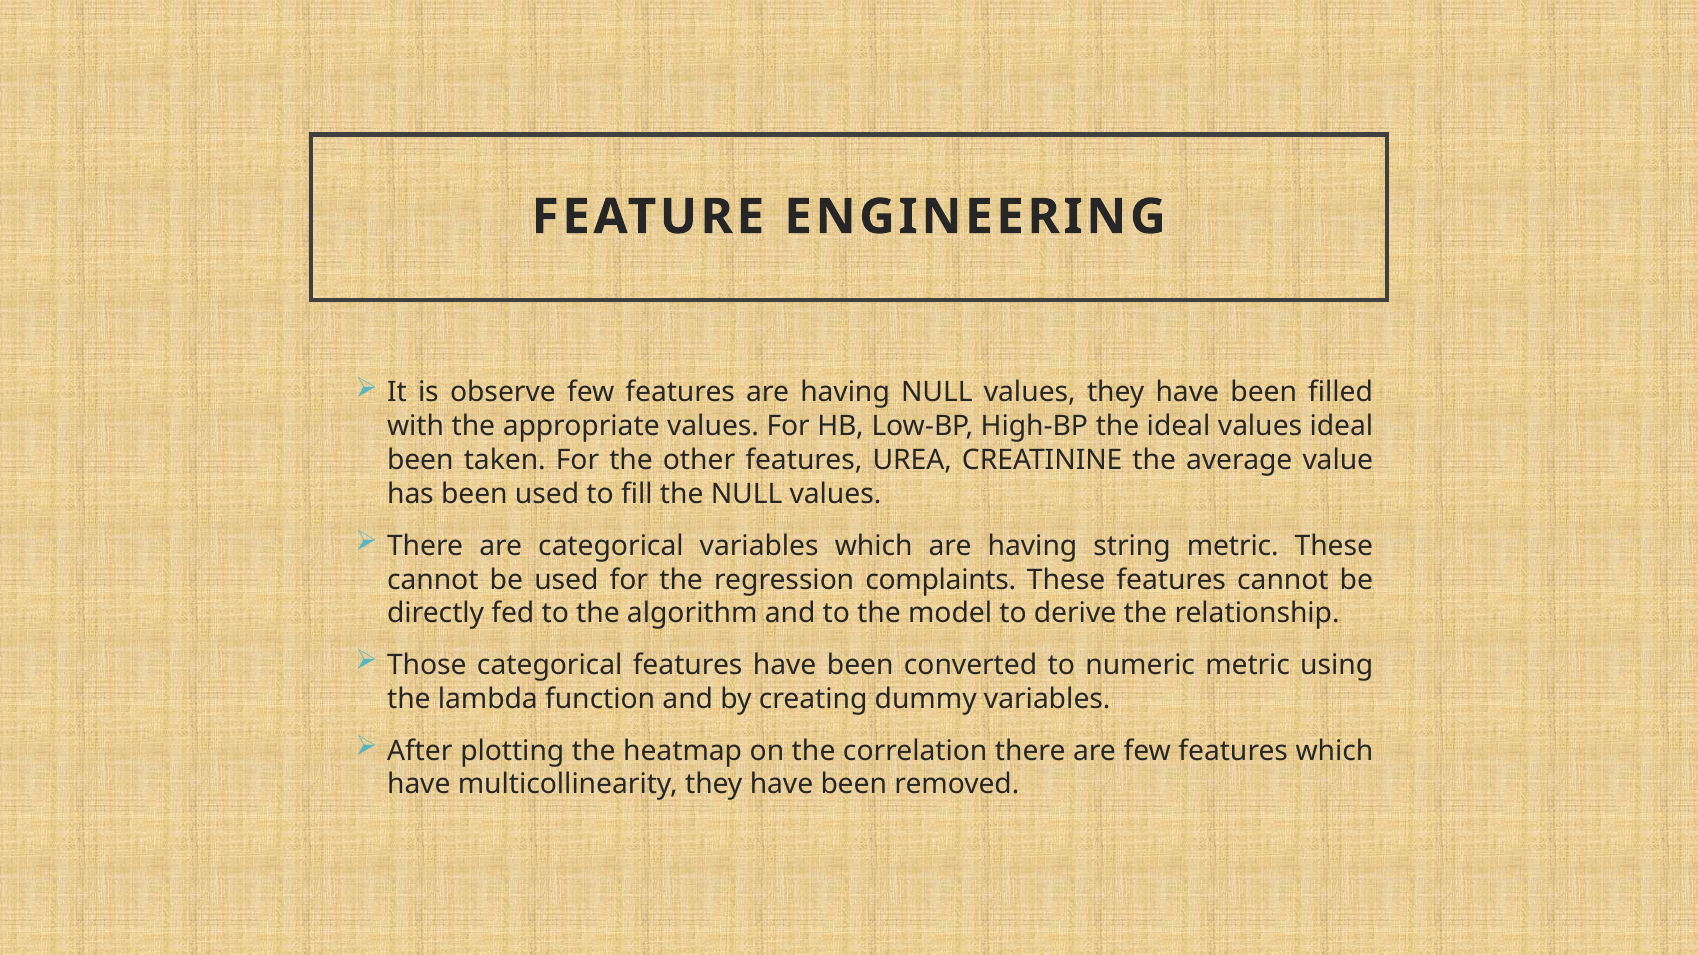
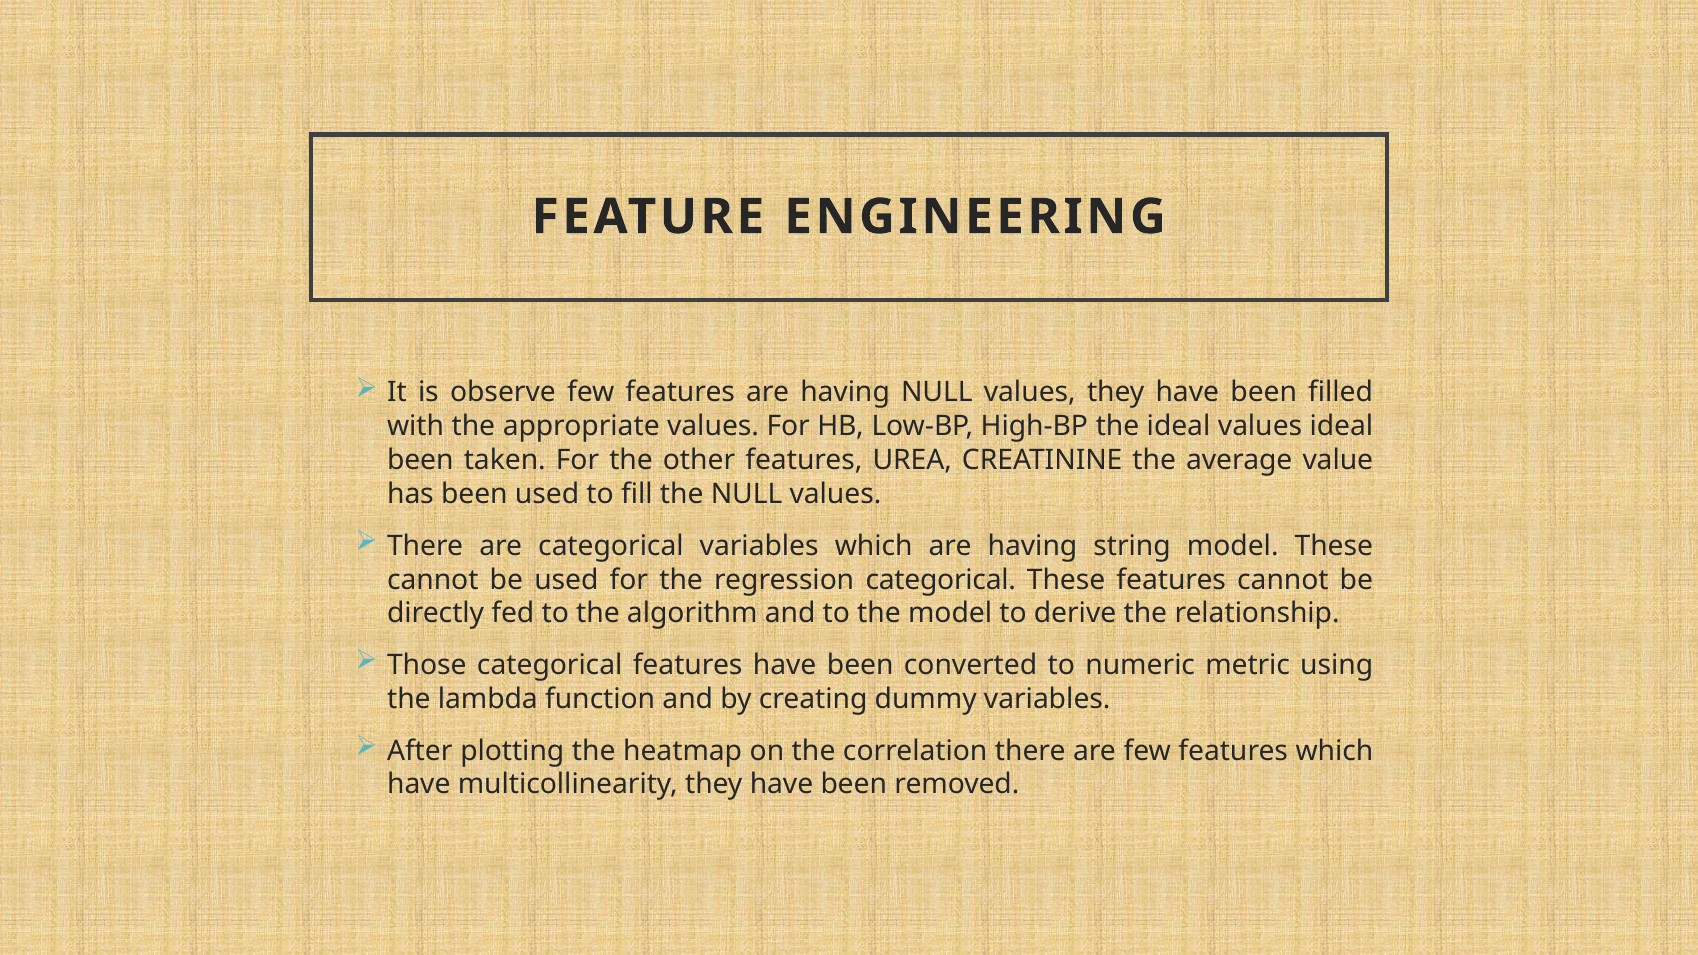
string metric: metric -> model
regression complaints: complaints -> categorical
